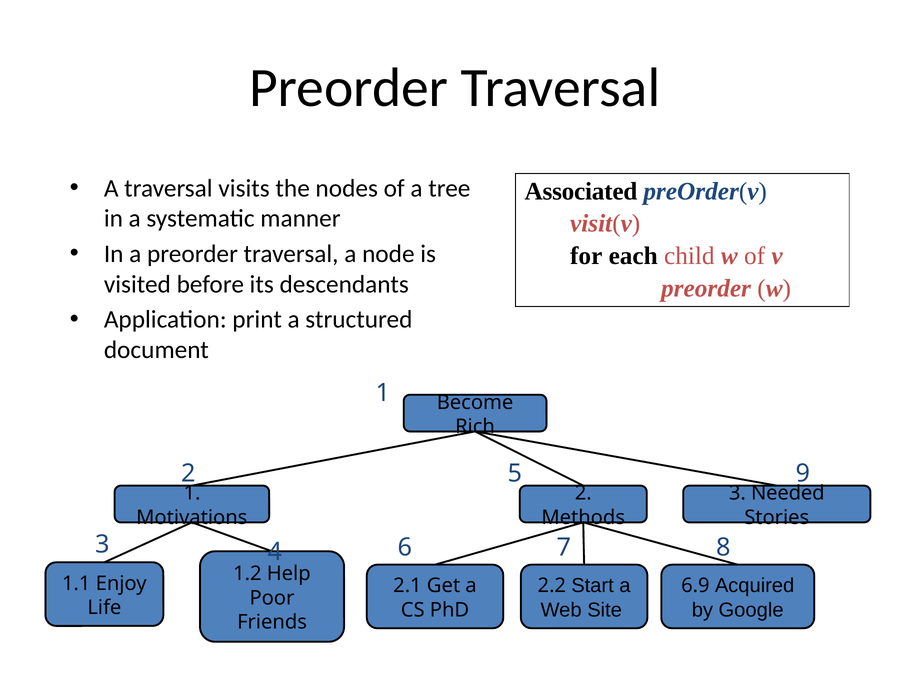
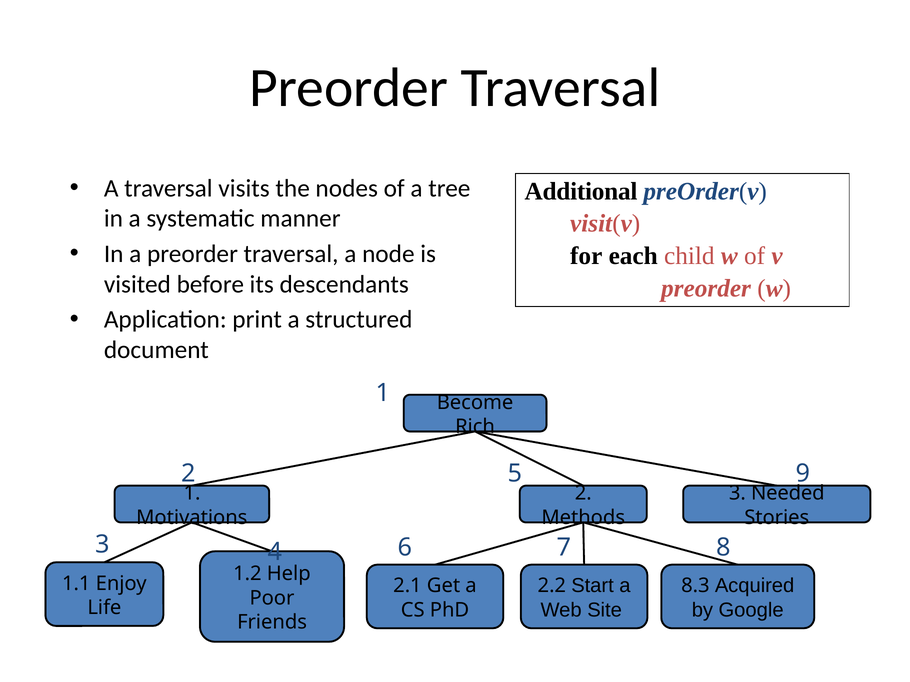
Associated: Associated -> Additional
6.9: 6.9 -> 8.3
